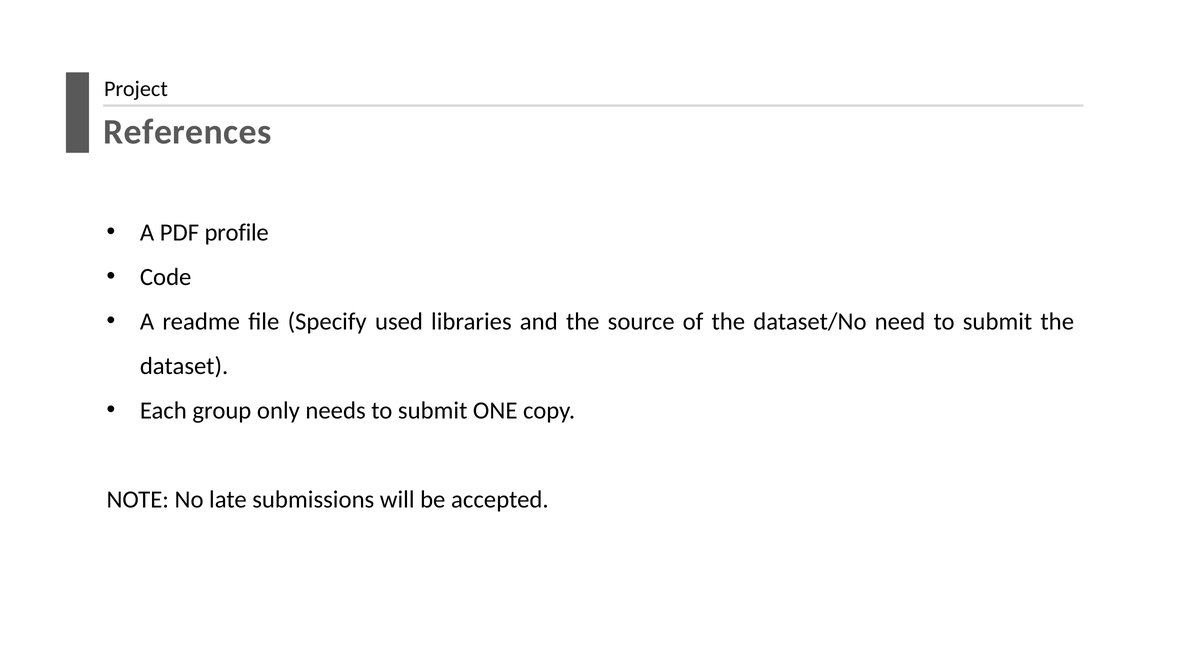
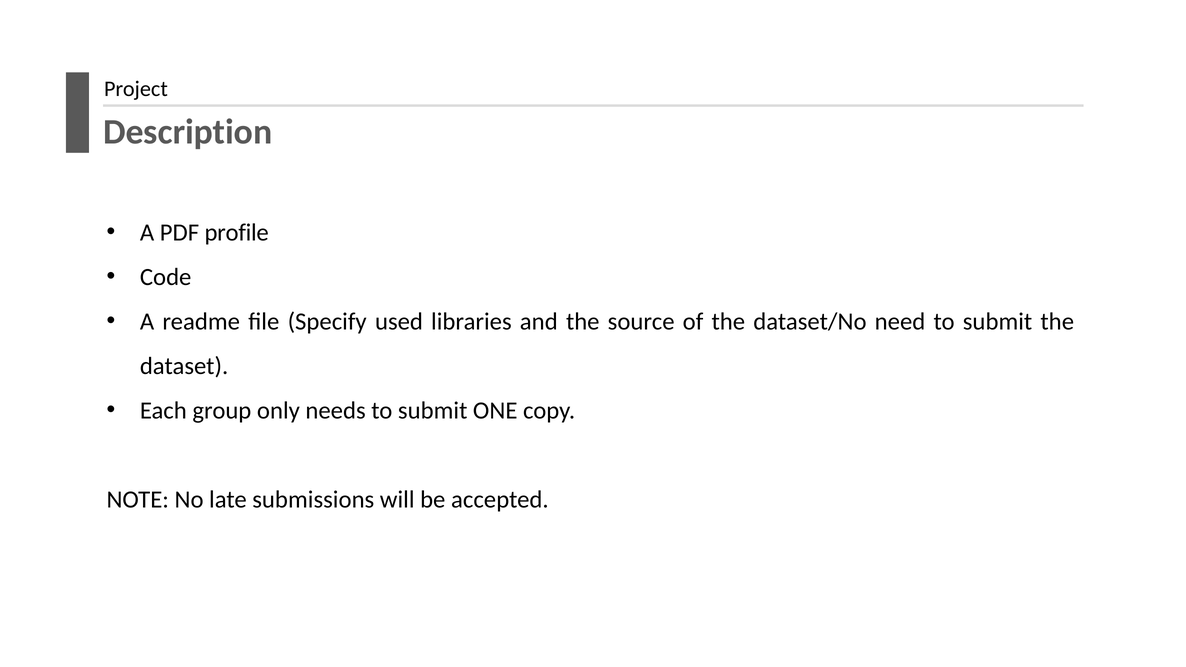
References: References -> Description
